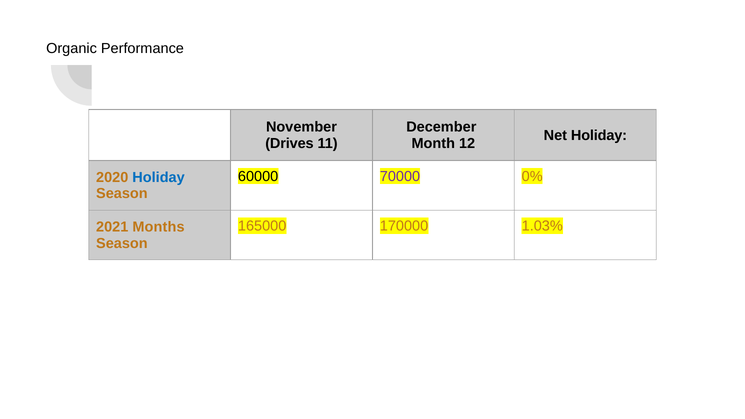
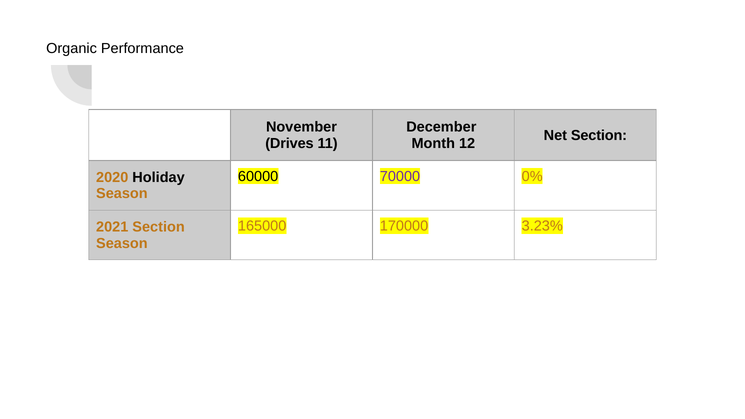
Net Holiday: Holiday -> Section
Holiday at (159, 177) colour: blue -> black
1.03%: 1.03% -> 3.23%
2021 Months: Months -> Section
